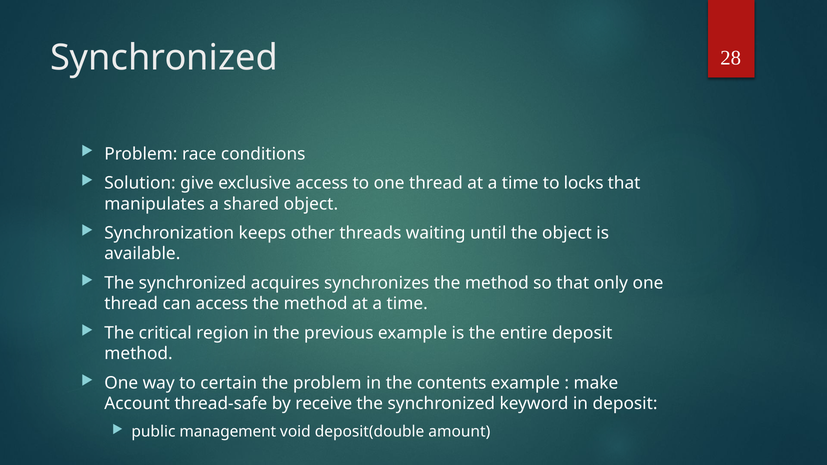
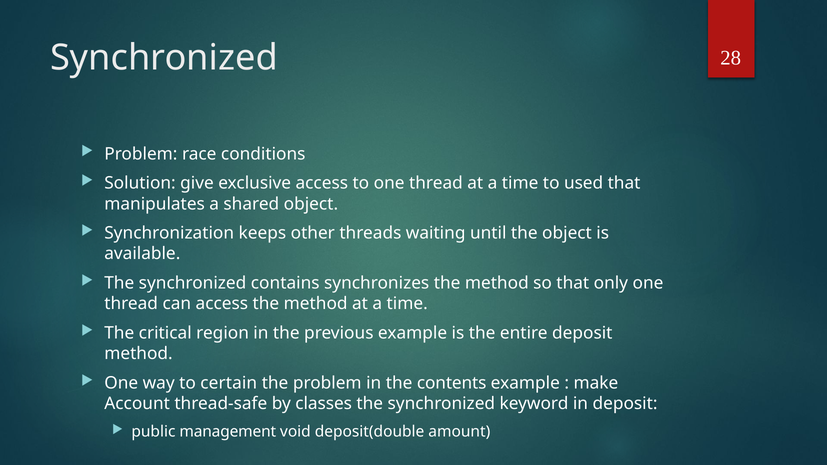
locks: locks -> used
acquires: acquires -> contains
receive: receive -> classes
